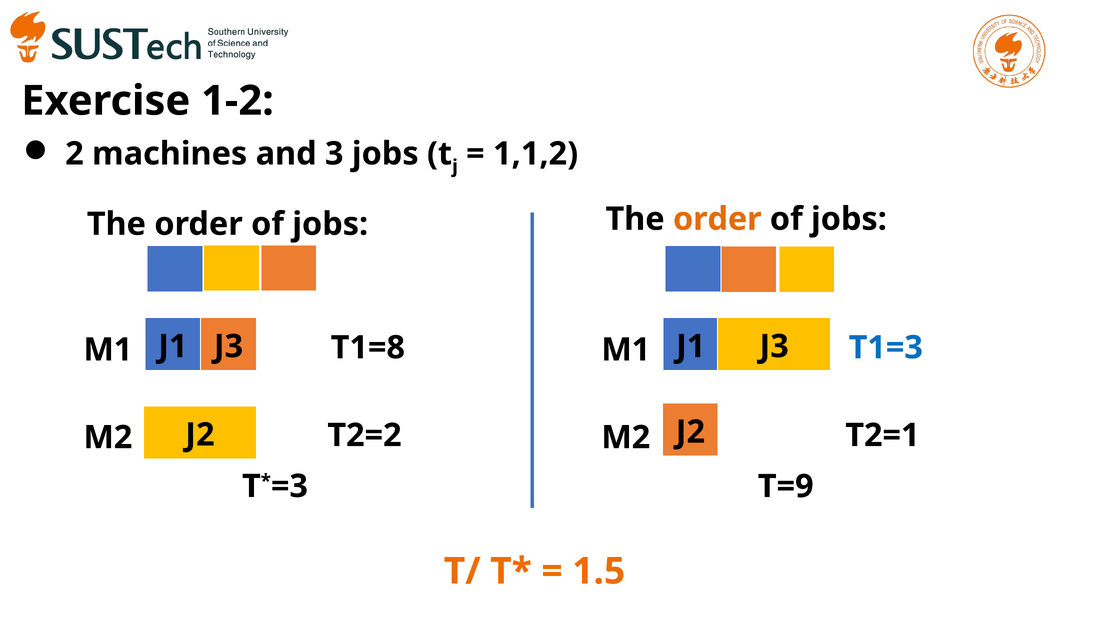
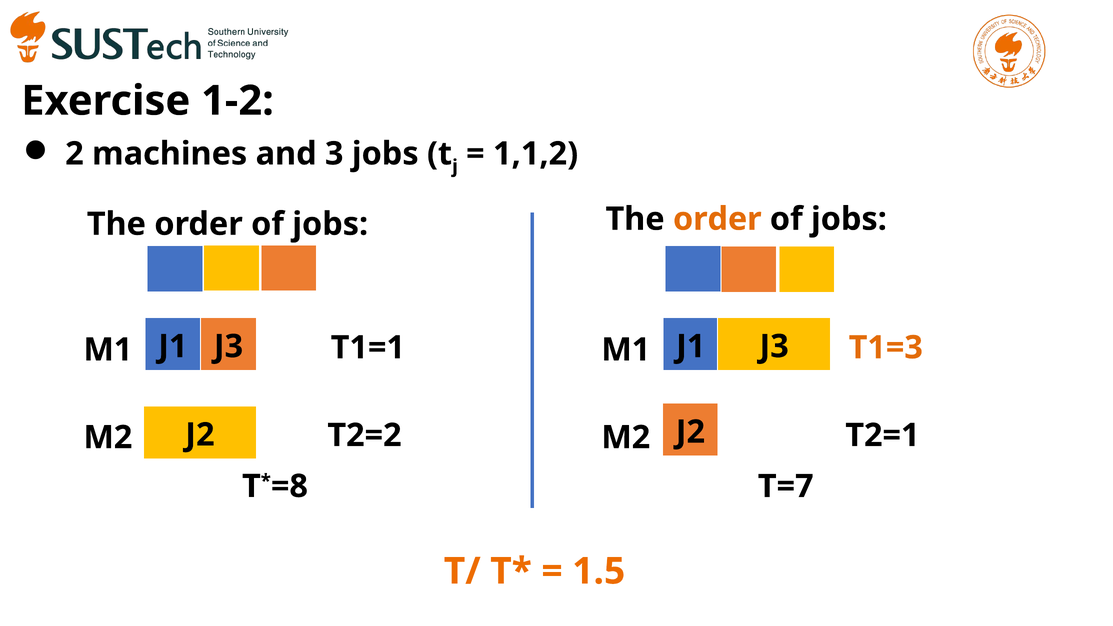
T1=8: T1=8 -> T1=1
T1=3 colour: blue -> orange
=3: =3 -> =8
T=9: T=9 -> T=7
